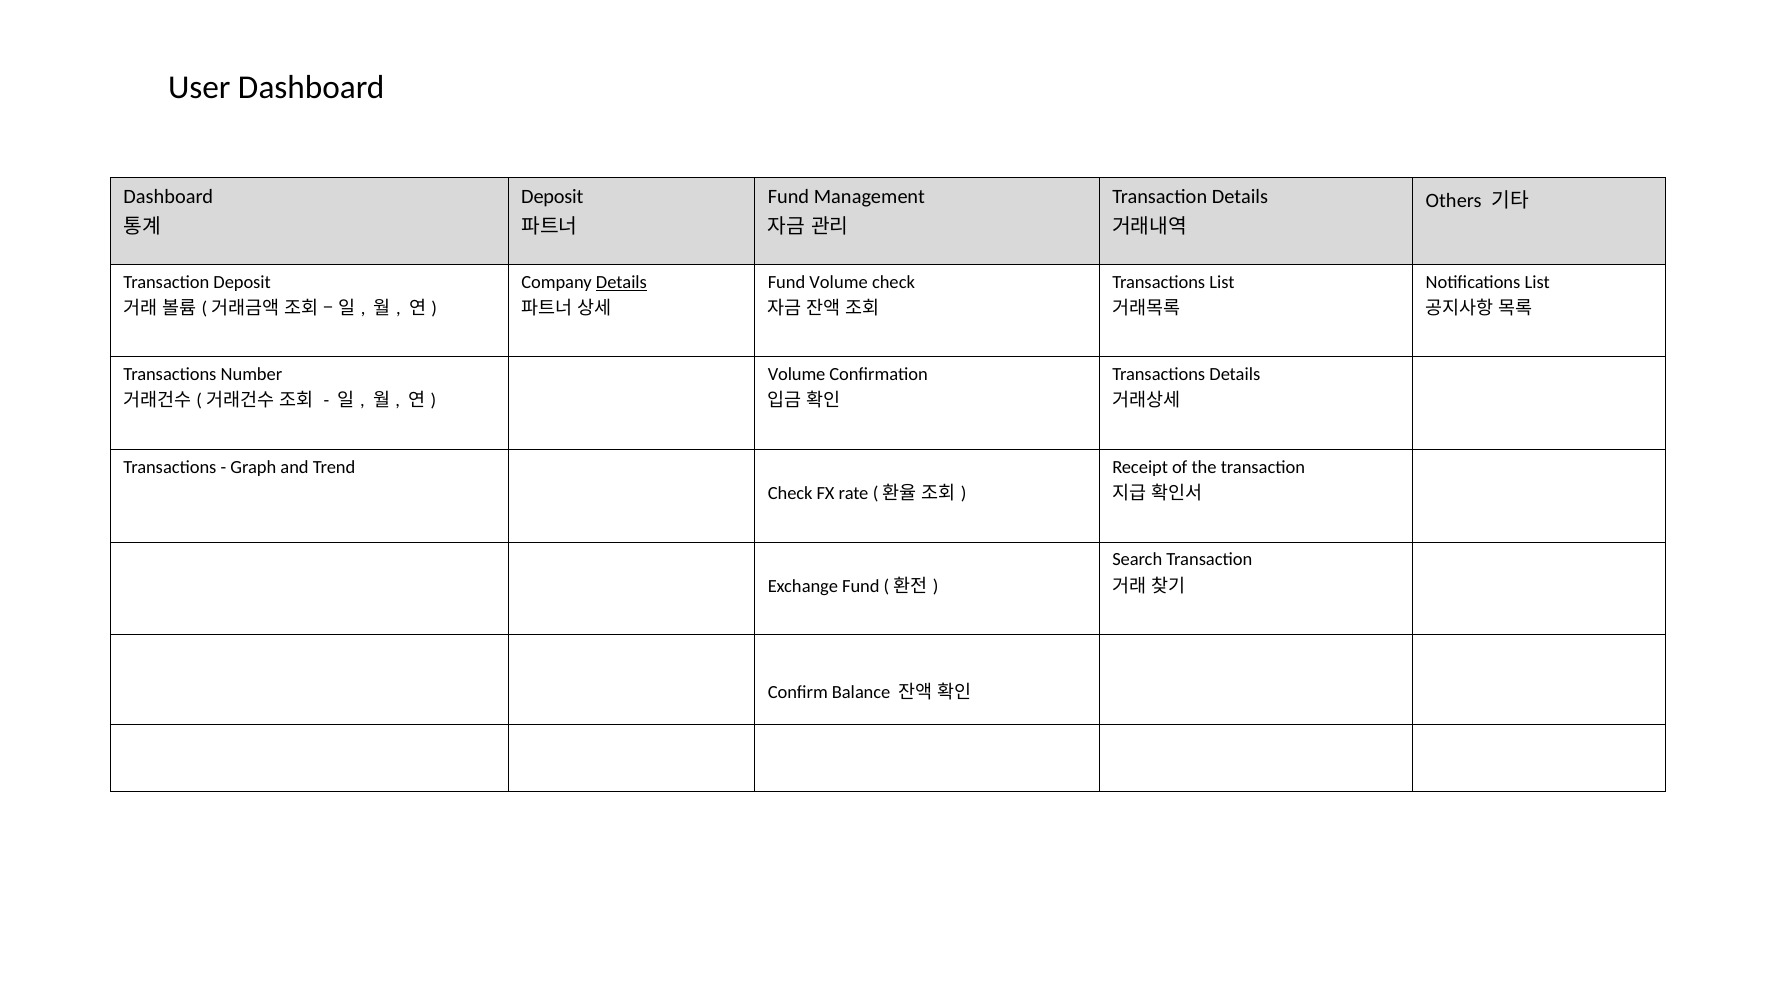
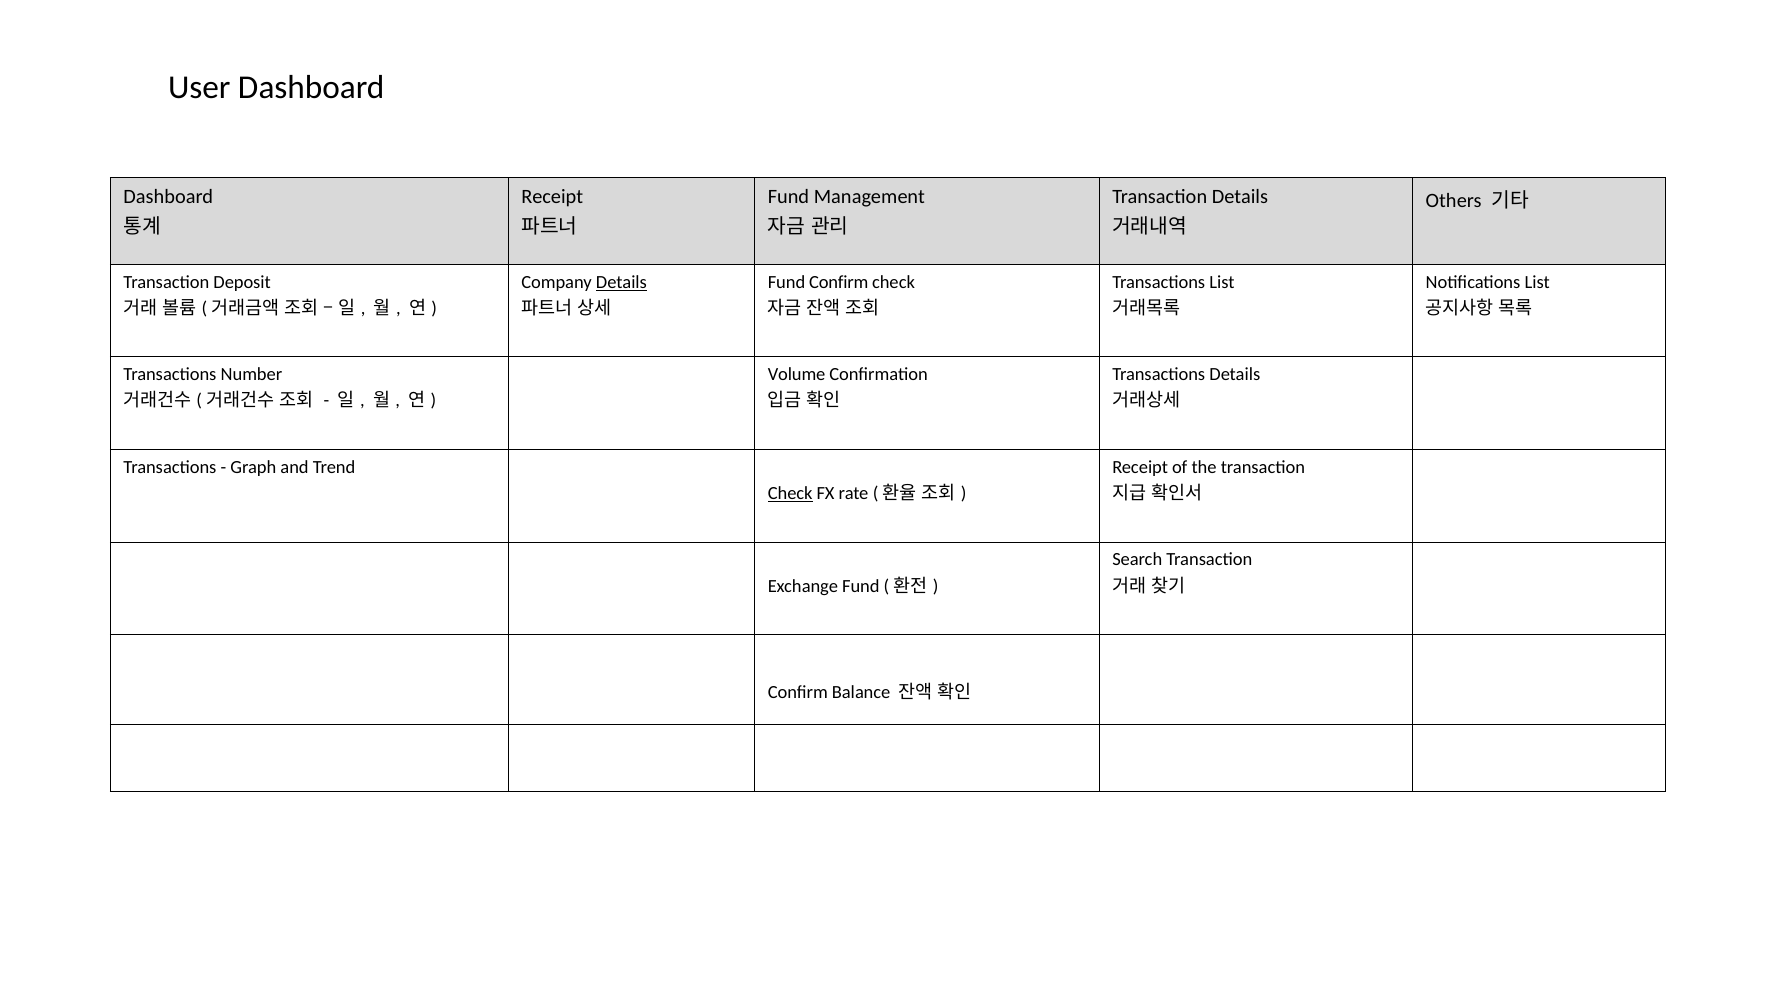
Deposit at (552, 197): Deposit -> Receipt
Fund Volume: Volume -> Confirm
Check at (790, 493) underline: none -> present
